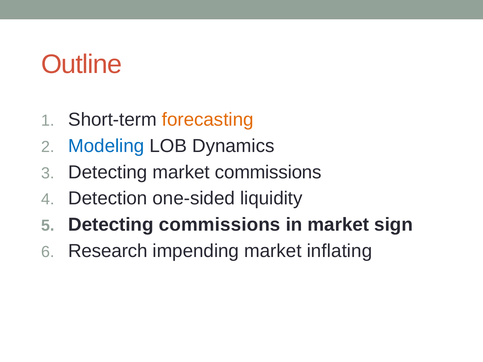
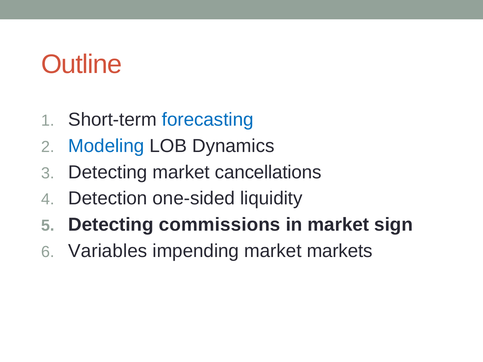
forecasting colour: orange -> blue
market commissions: commissions -> cancellations
Research: Research -> Variables
inflating: inflating -> markets
